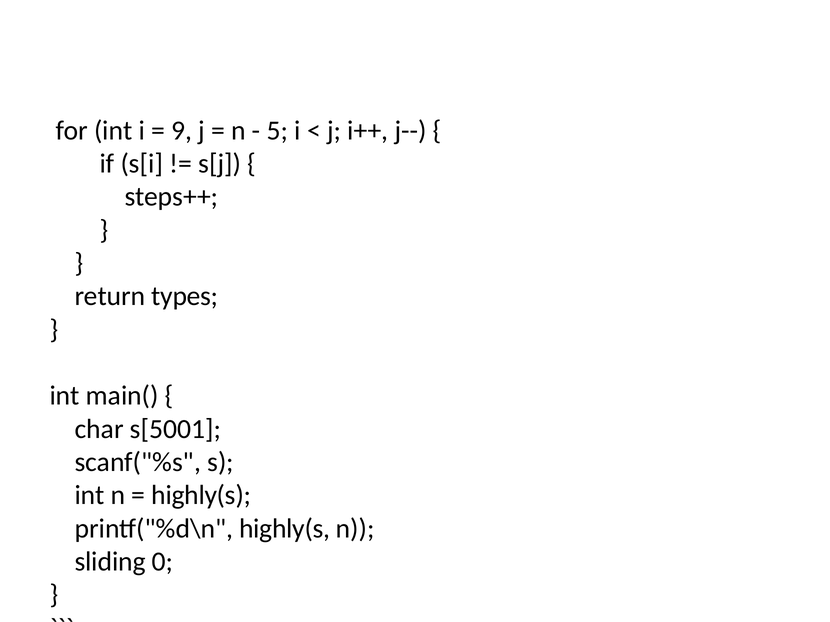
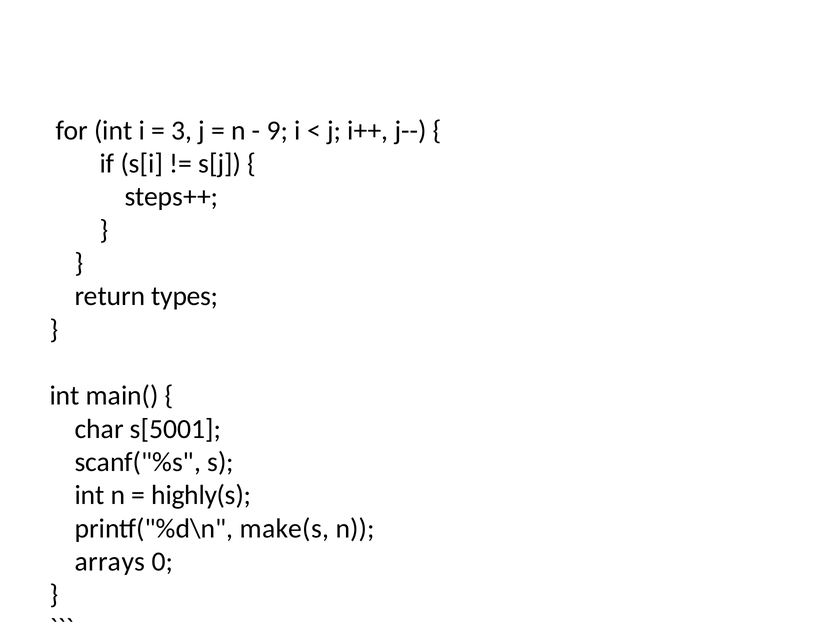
9: 9 -> 3
5: 5 -> 9
printf("%d\n highly(s: highly(s -> make(s
sliding: sliding -> arrays
